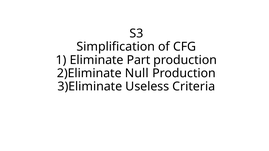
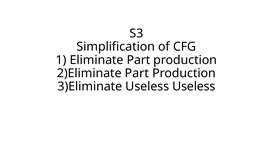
2)Eliminate Null: Null -> Part
Useless Criteria: Criteria -> Useless
